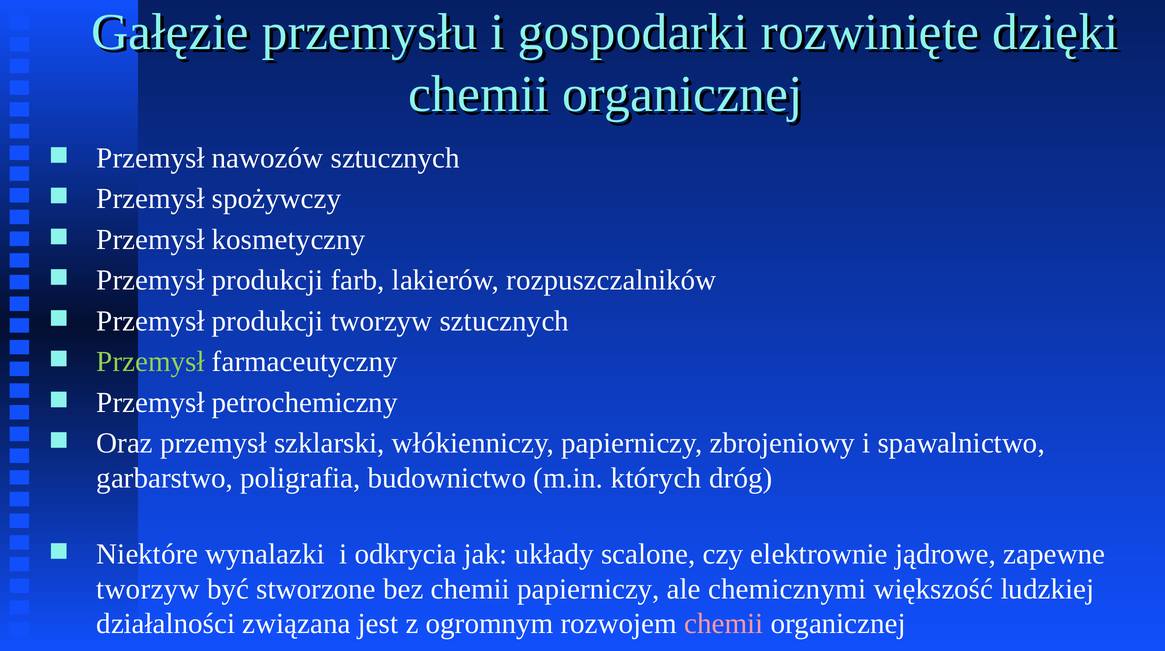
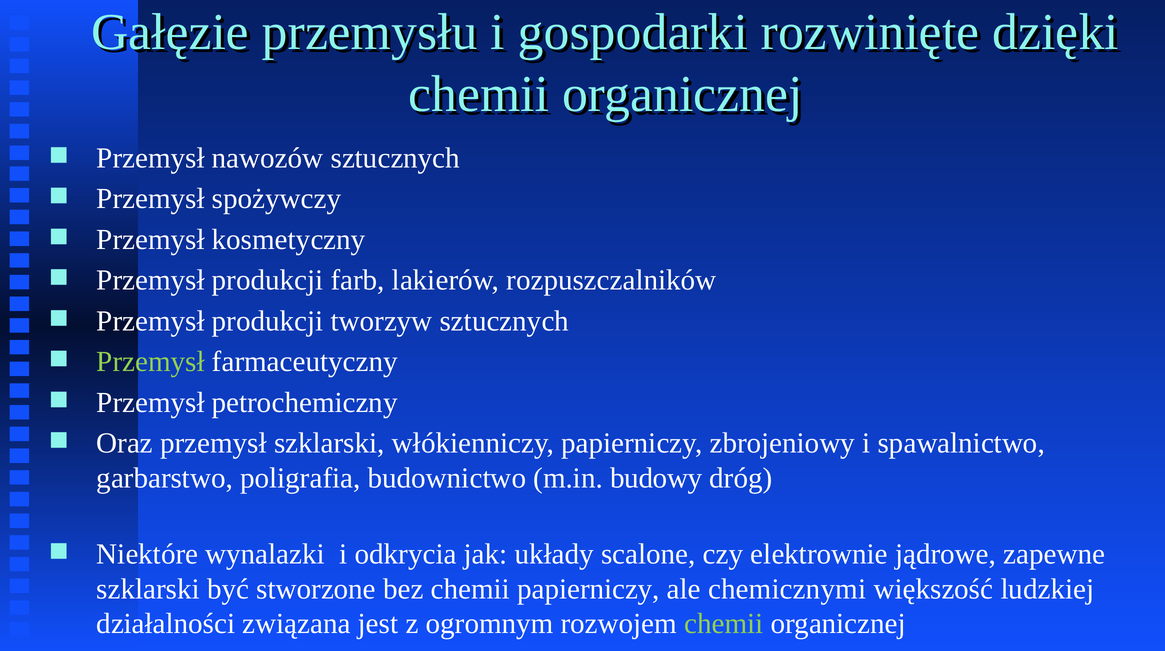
których: których -> budowy
tworzyw at (148, 589): tworzyw -> szklarski
chemii at (724, 624) colour: pink -> light green
